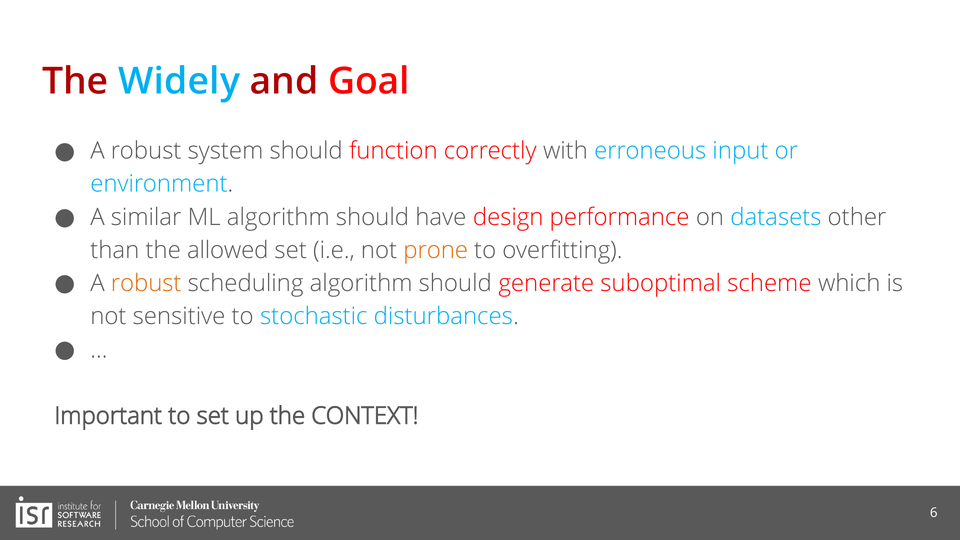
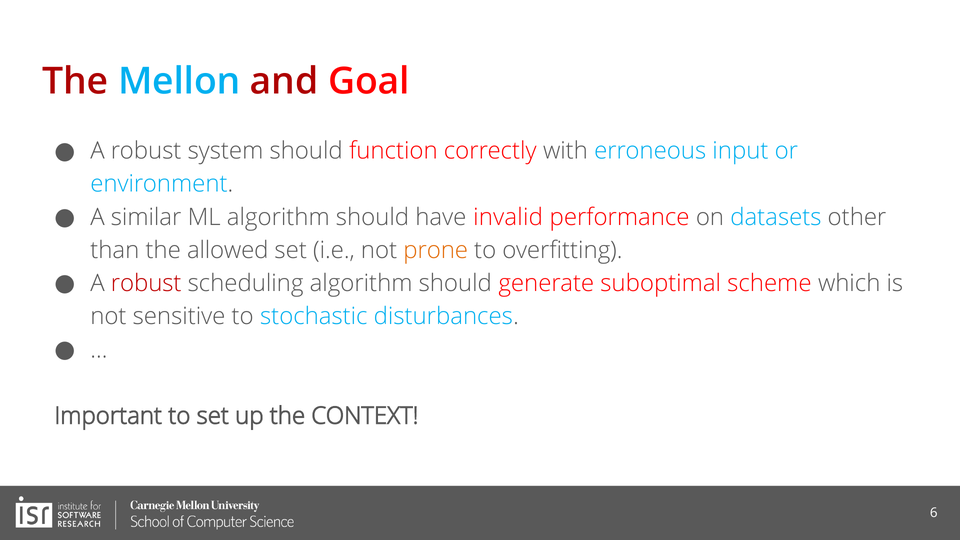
Widely: Widely -> Mellon
design: design -> invalid
robust at (146, 283) colour: orange -> red
